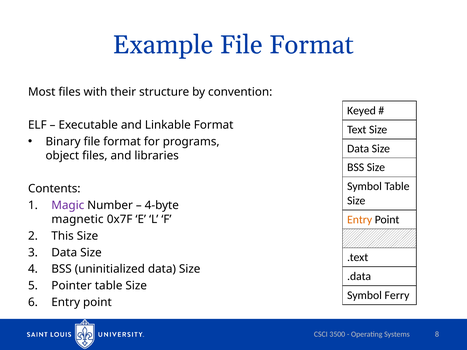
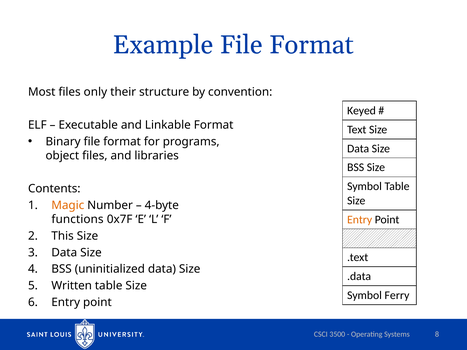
with: with -> only
Magic colour: purple -> orange
magnetic: magnetic -> functions
Pointer: Pointer -> Written
